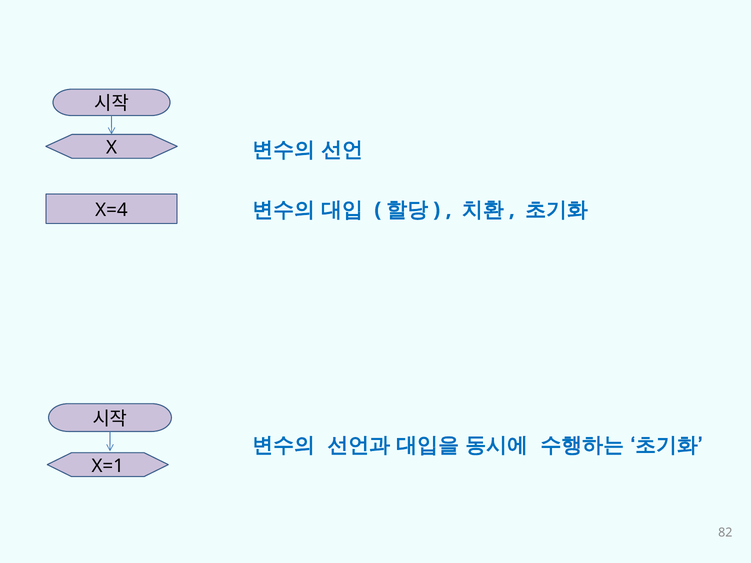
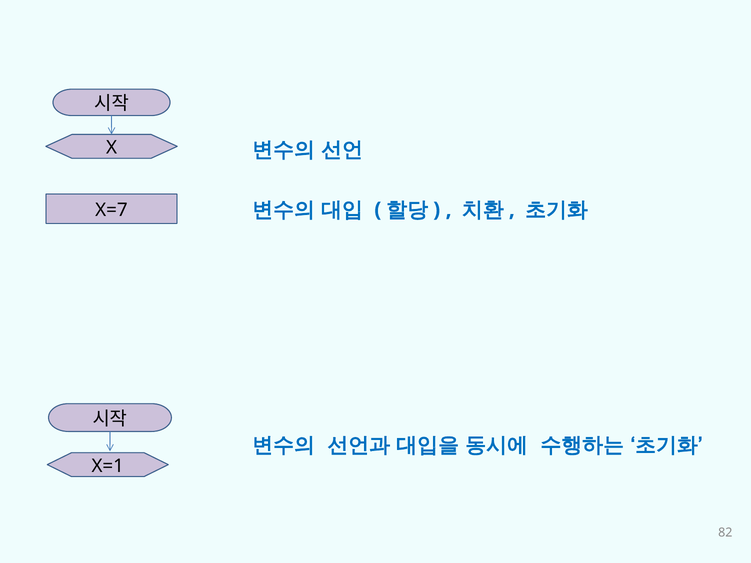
X=4: X=4 -> X=7
